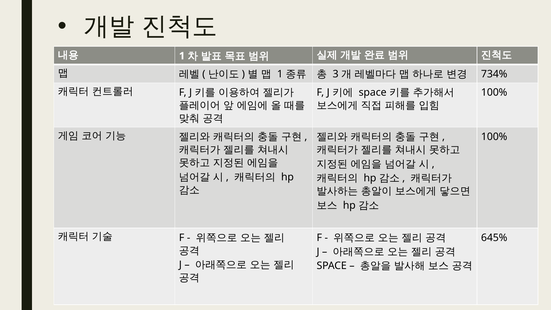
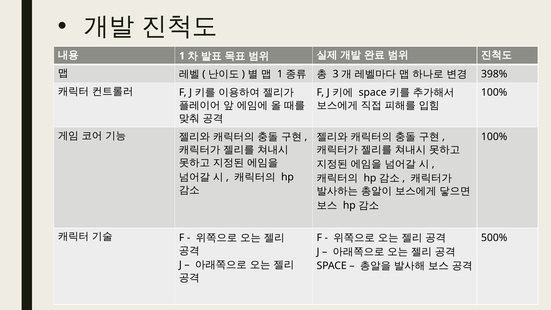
734%: 734% -> 398%
645%: 645% -> 500%
